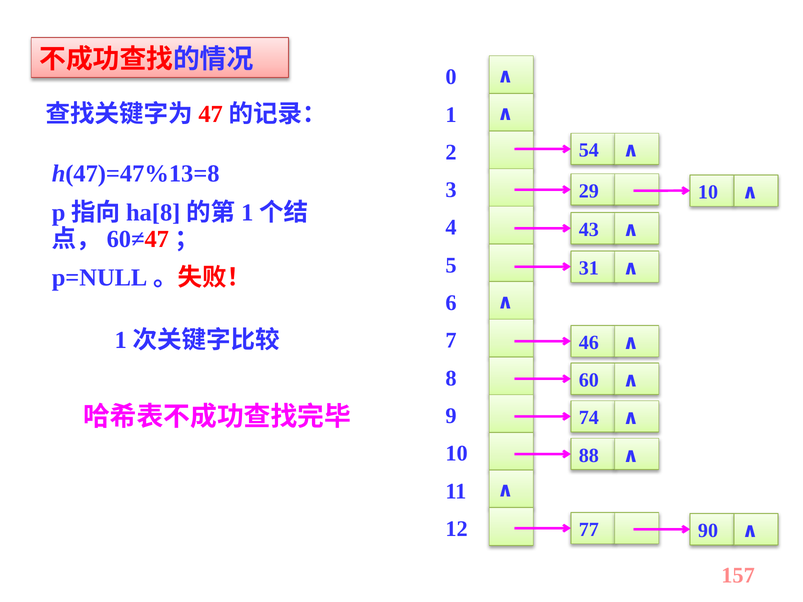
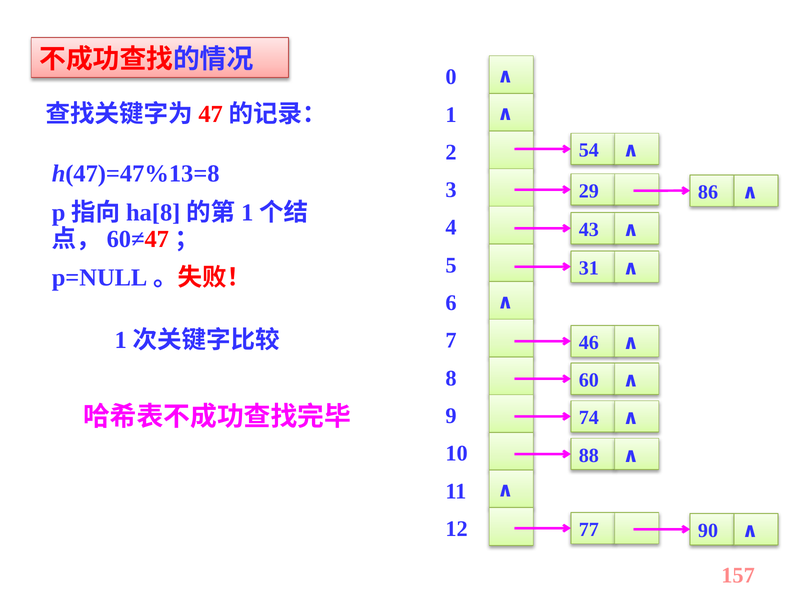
29 10: 10 -> 86
